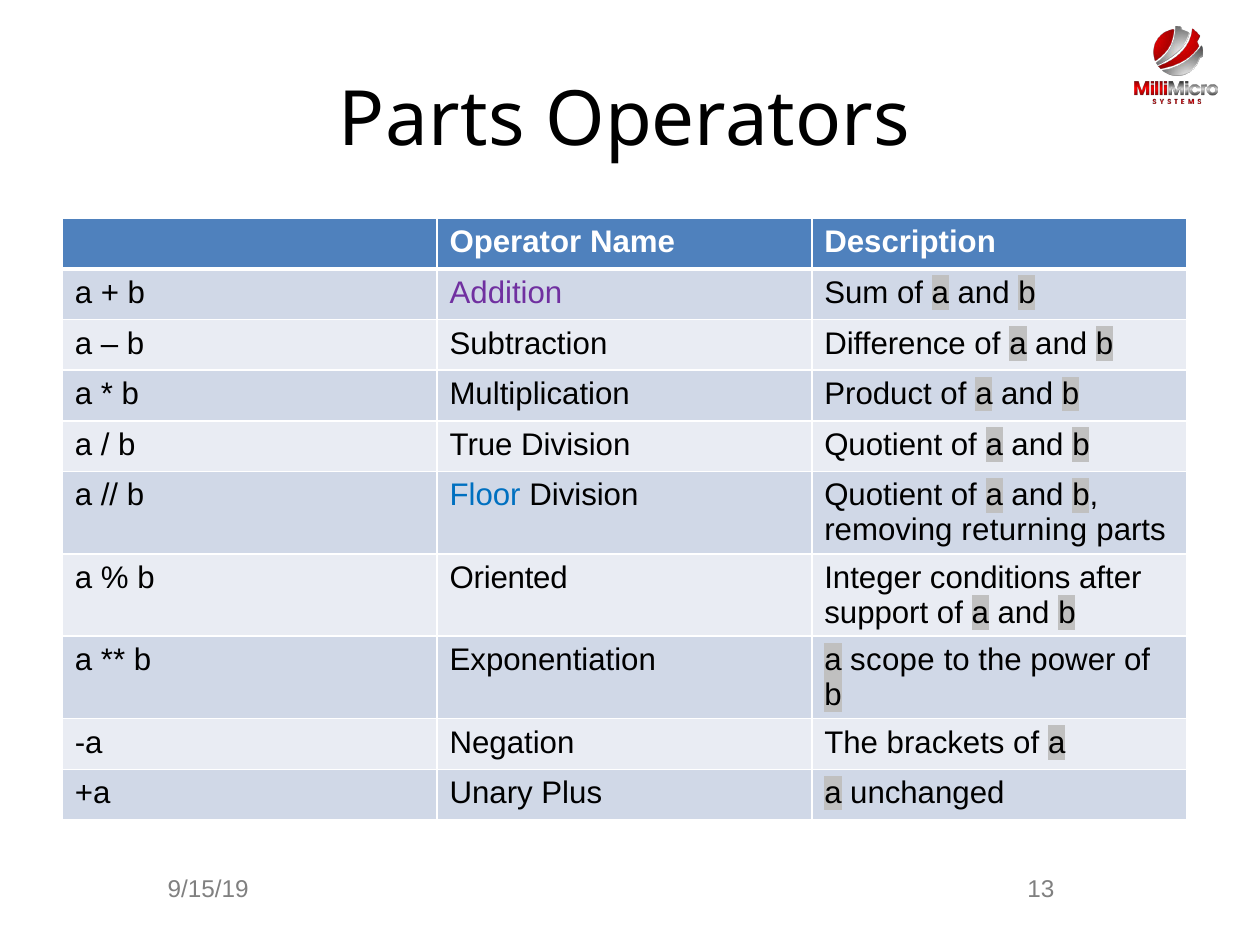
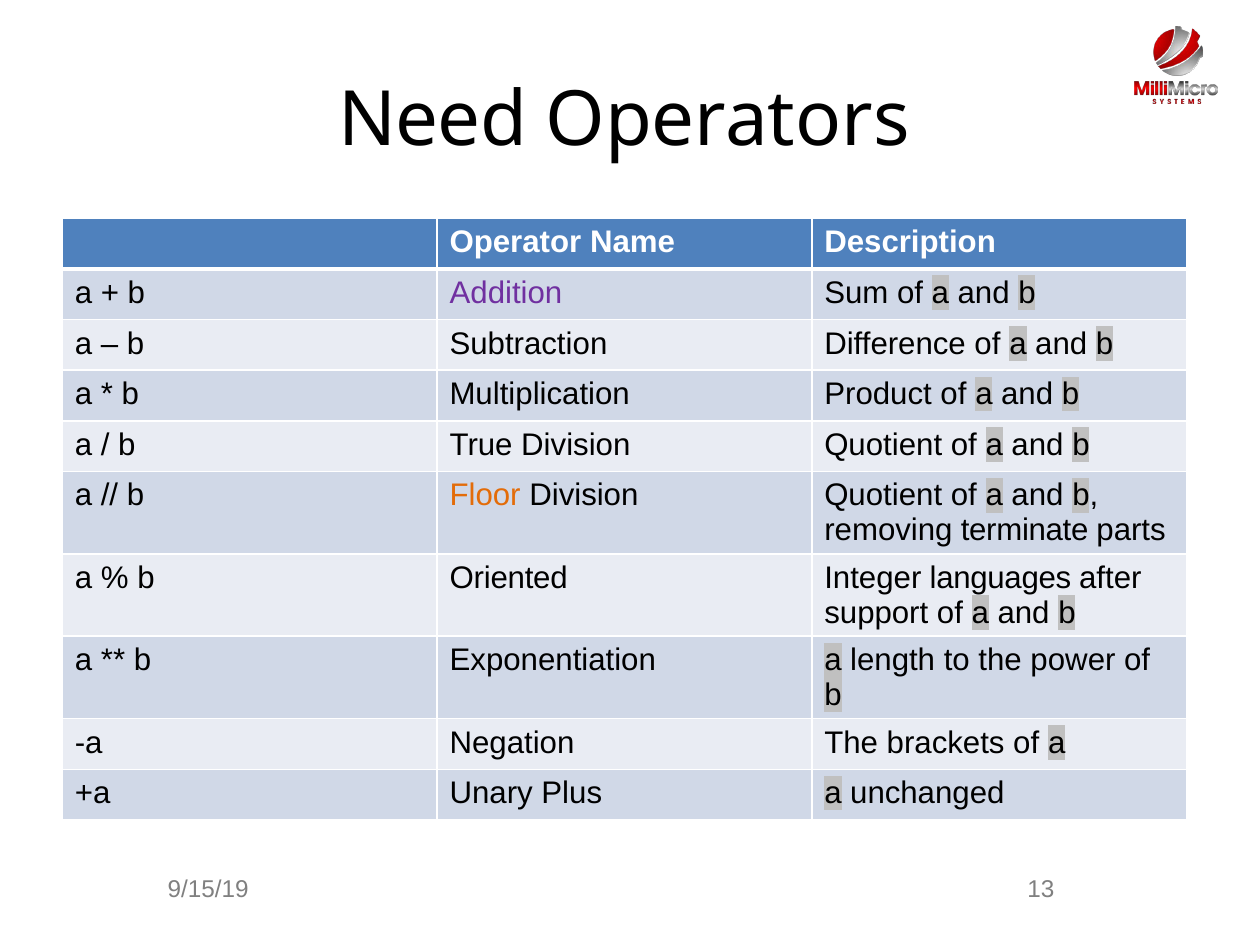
Parts at (432, 121): Parts -> Need
Floor colour: blue -> orange
returning: returning -> terminate
conditions: conditions -> languages
scope: scope -> length
